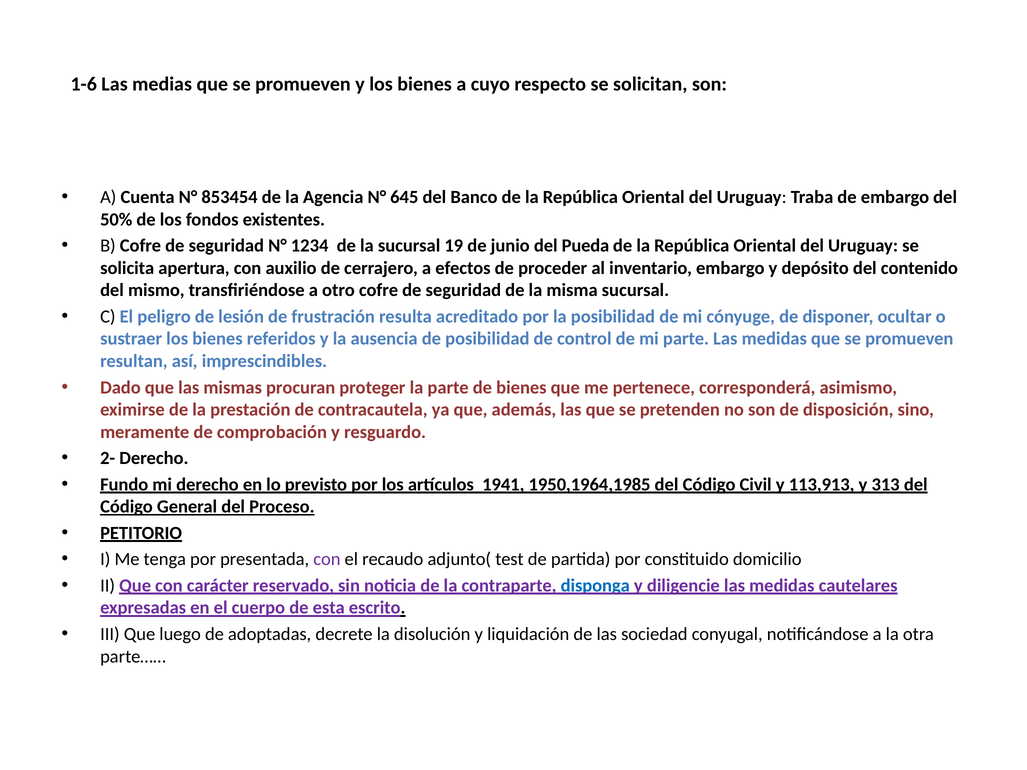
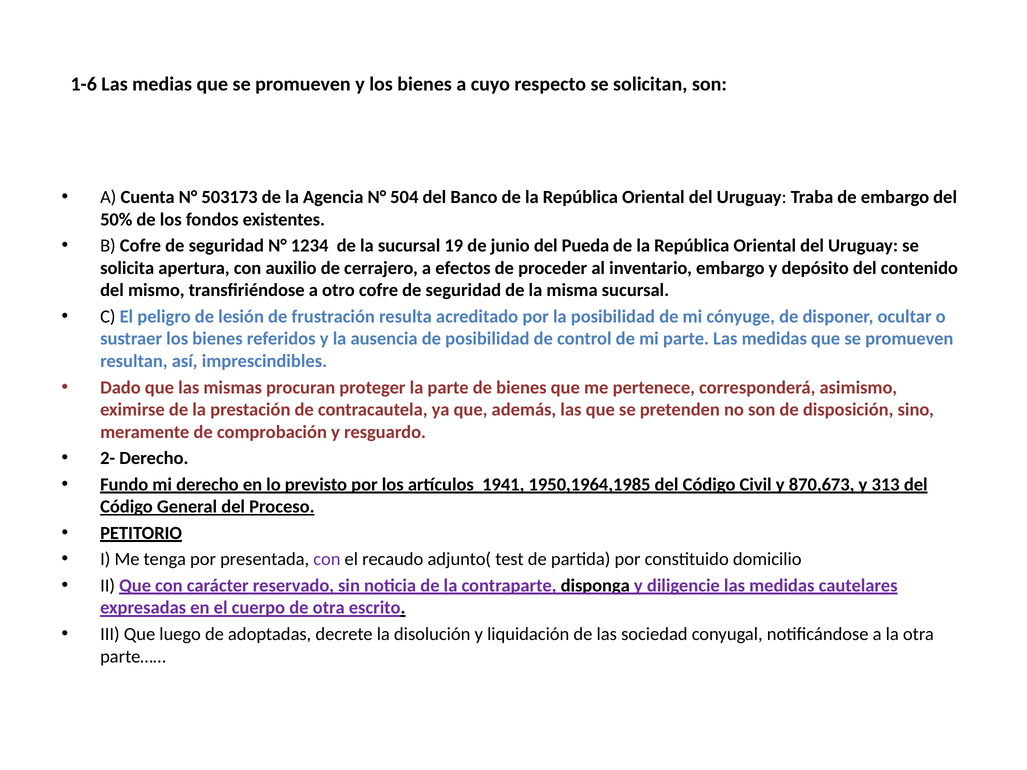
853454: 853454 -> 503173
645: 645 -> 504
113,913: 113,913 -> 870,673
disponga colour: blue -> black
de esta: esta -> otra
